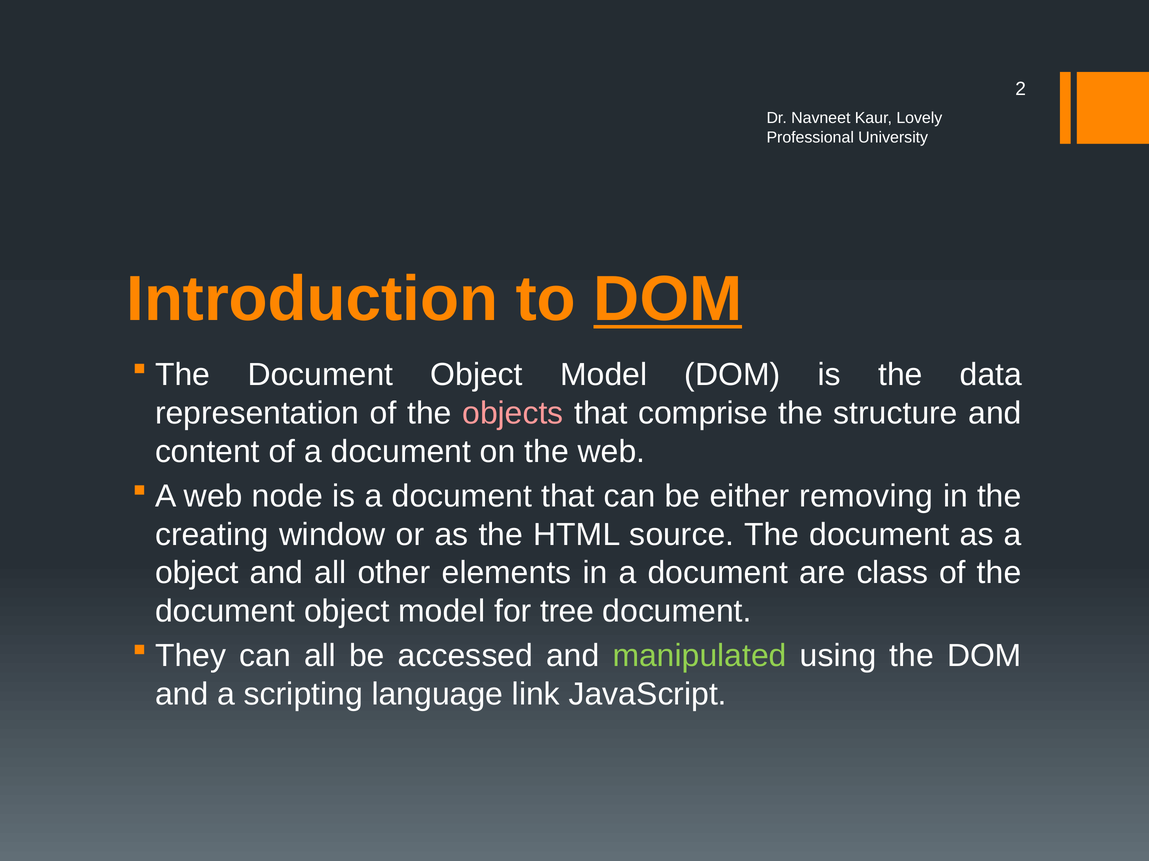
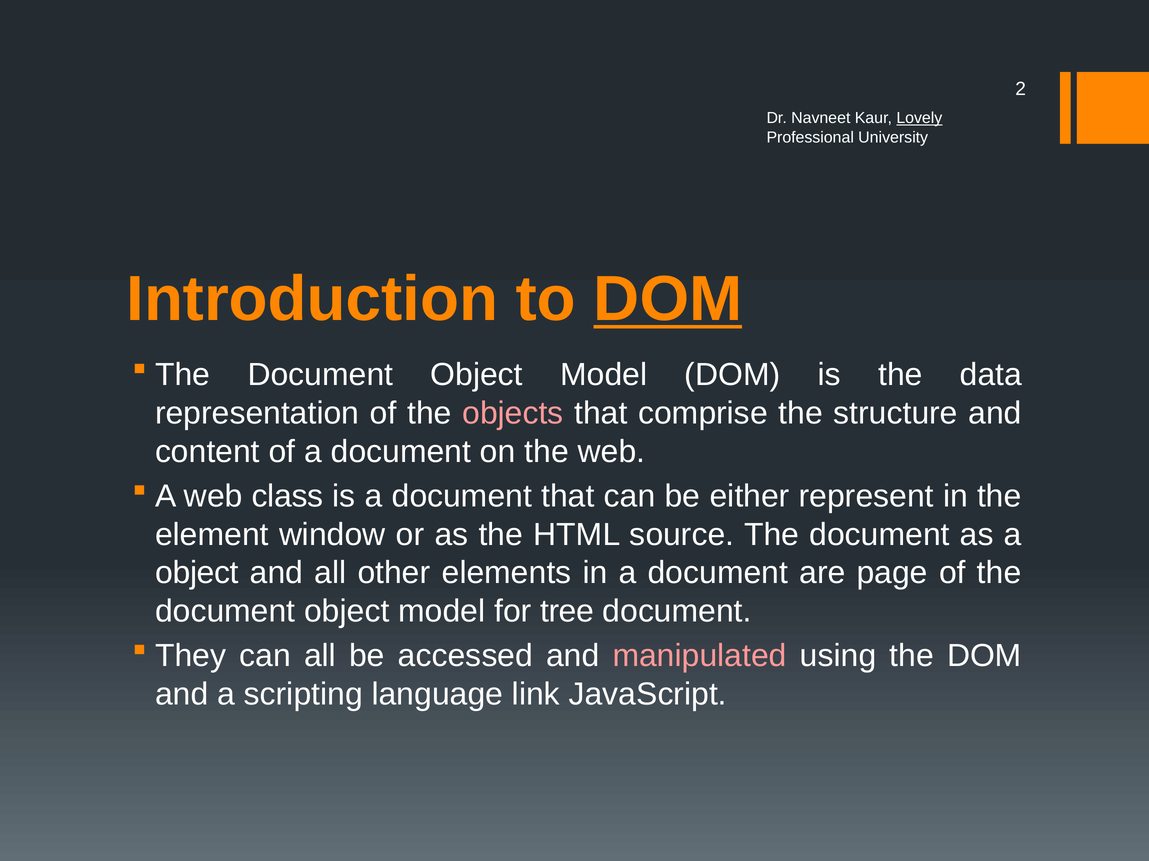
Lovely underline: none -> present
node: node -> class
removing: removing -> represent
creating: creating -> element
class: class -> page
manipulated colour: light green -> pink
